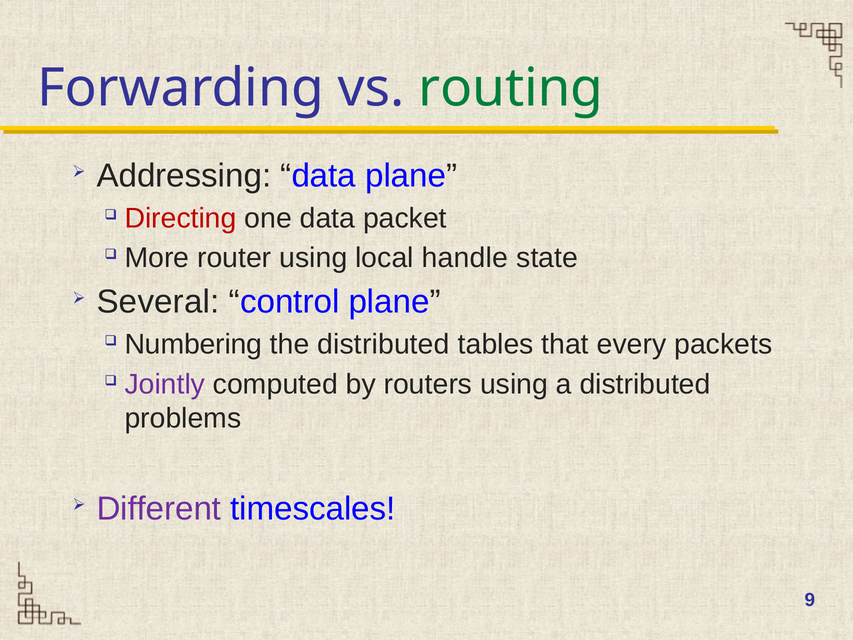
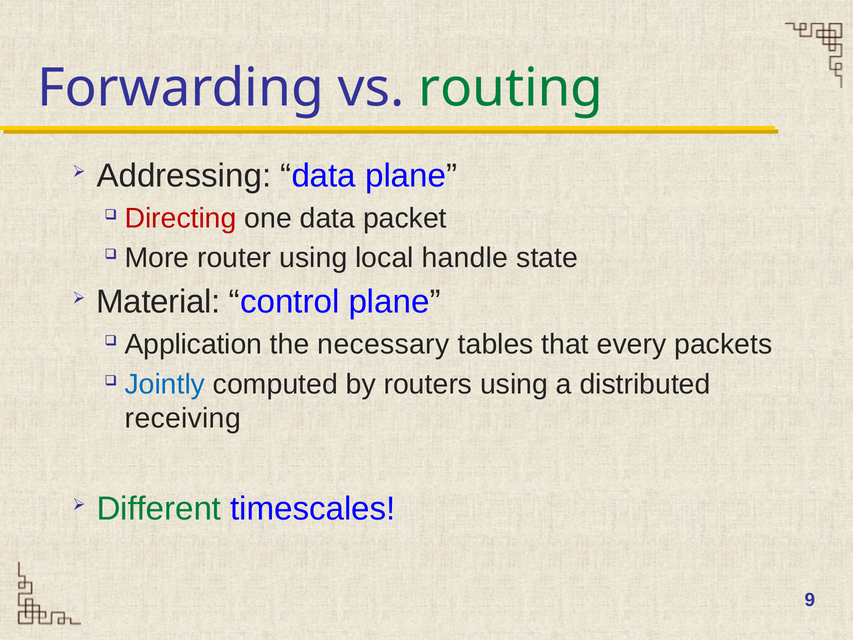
Several: Several -> Material
Numbering: Numbering -> Application
the distributed: distributed -> necessary
Jointly colour: purple -> blue
problems: problems -> receiving
Different colour: purple -> green
